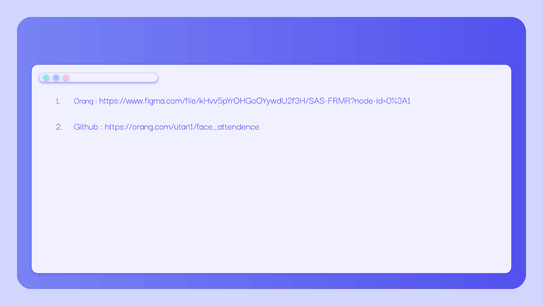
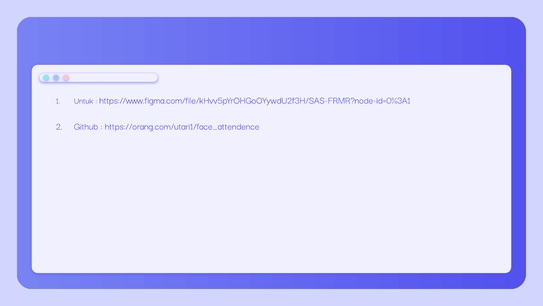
Orang: Orang -> Untuk
